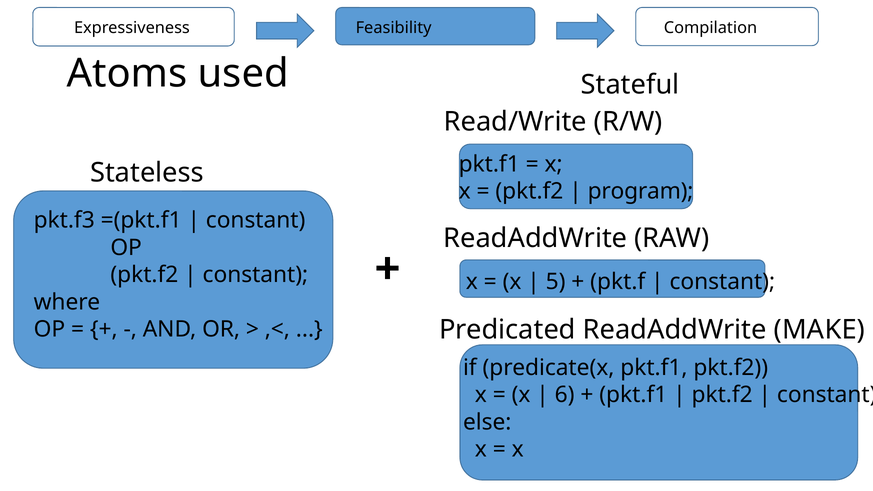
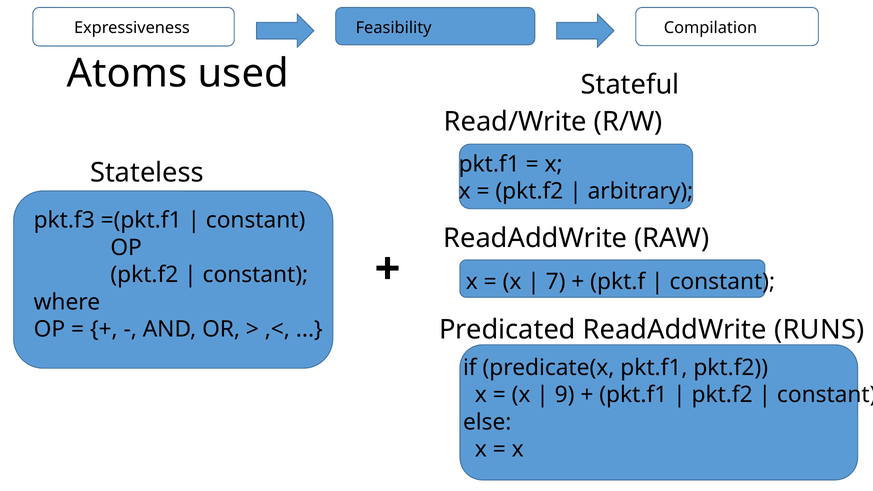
program: program -> arbitrary
5: 5 -> 7
MAKE: MAKE -> RUNS
6: 6 -> 9
